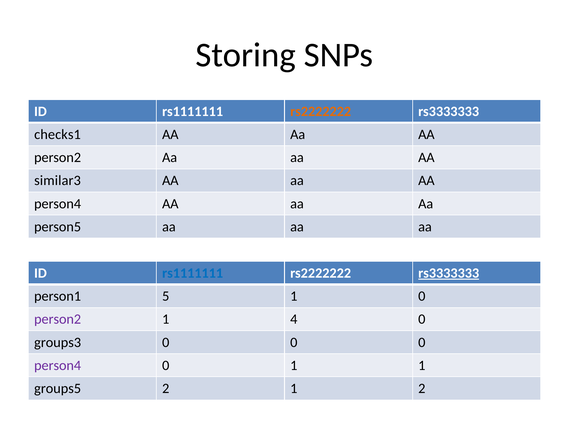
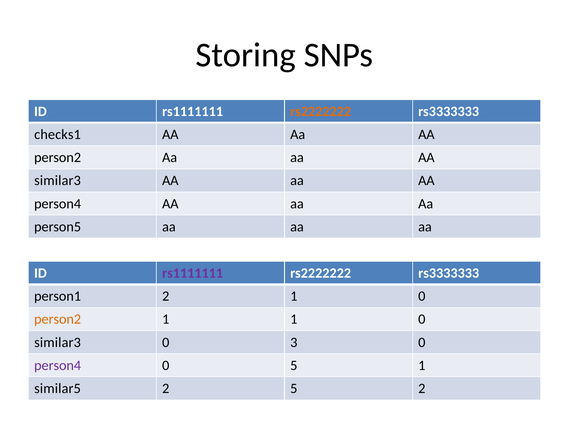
rs1111111 at (193, 273) colour: blue -> purple
rs3333333 at (449, 273) underline: present -> none
person1 5: 5 -> 2
person2 at (58, 319) colour: purple -> orange
1 4: 4 -> 1
groups3 at (58, 342): groups3 -> similar3
0 at (294, 342): 0 -> 3
0 1: 1 -> 5
groups5: groups5 -> similar5
2 1: 1 -> 5
